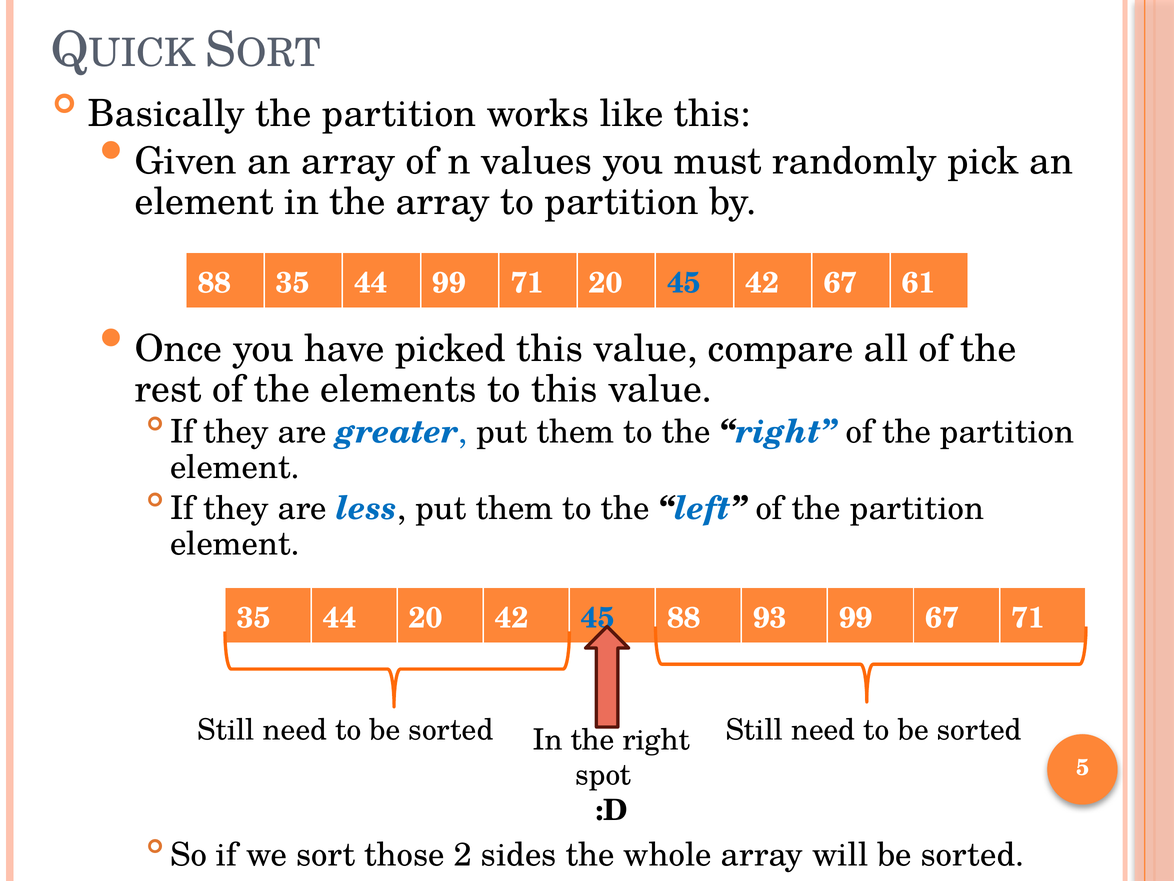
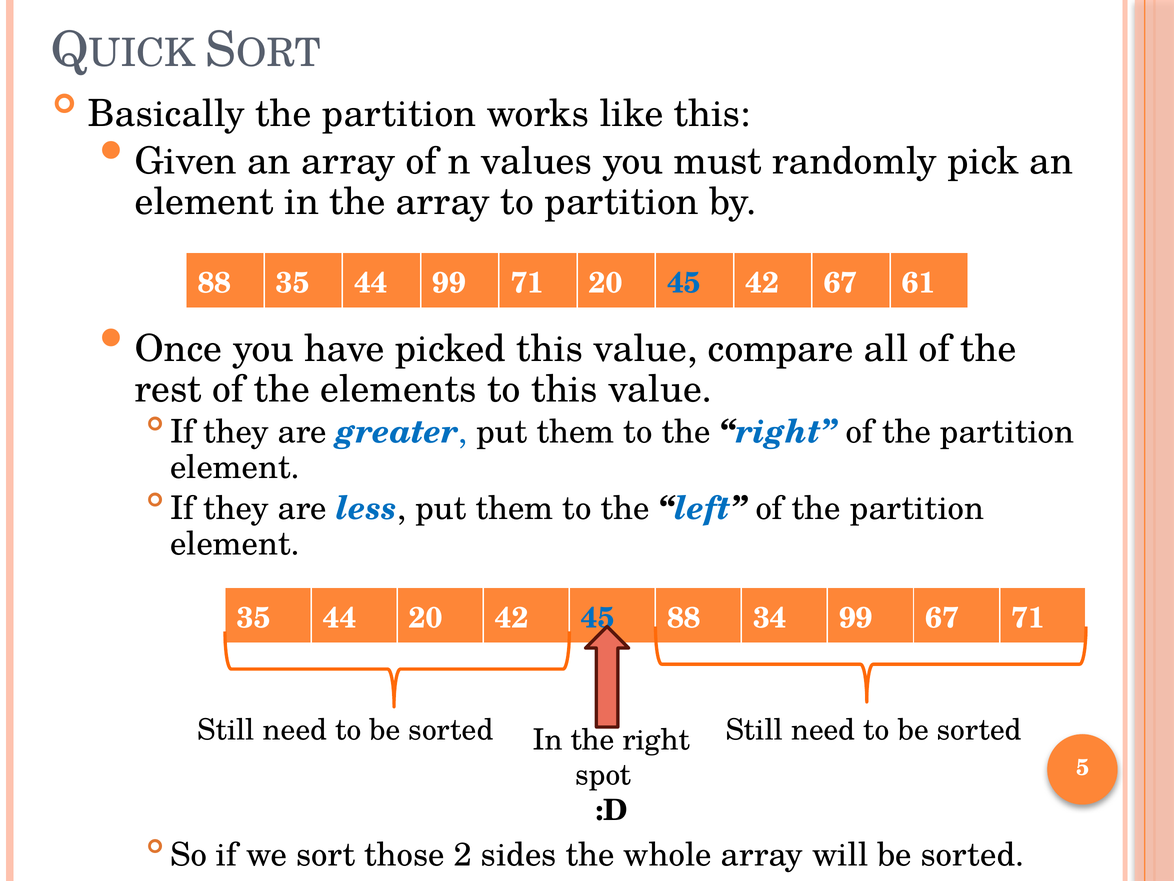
93: 93 -> 34
